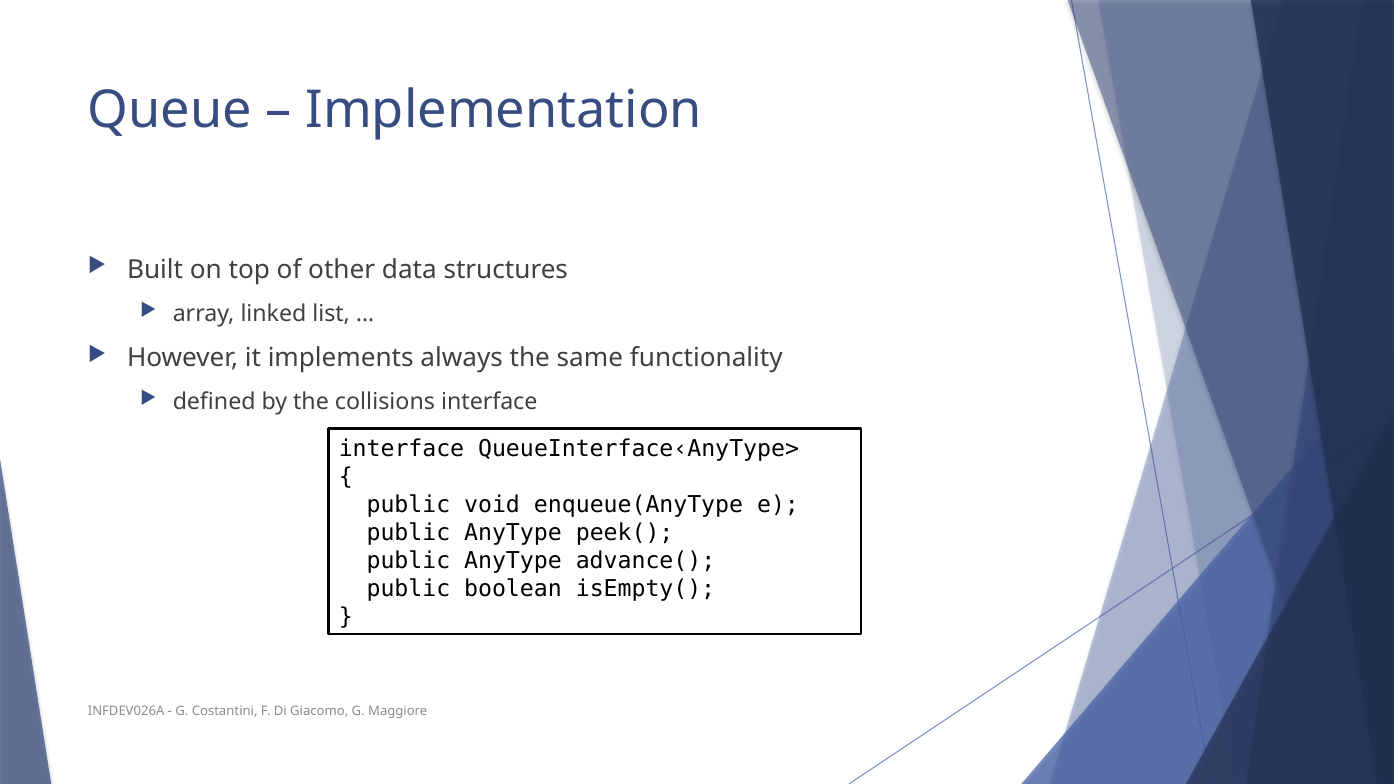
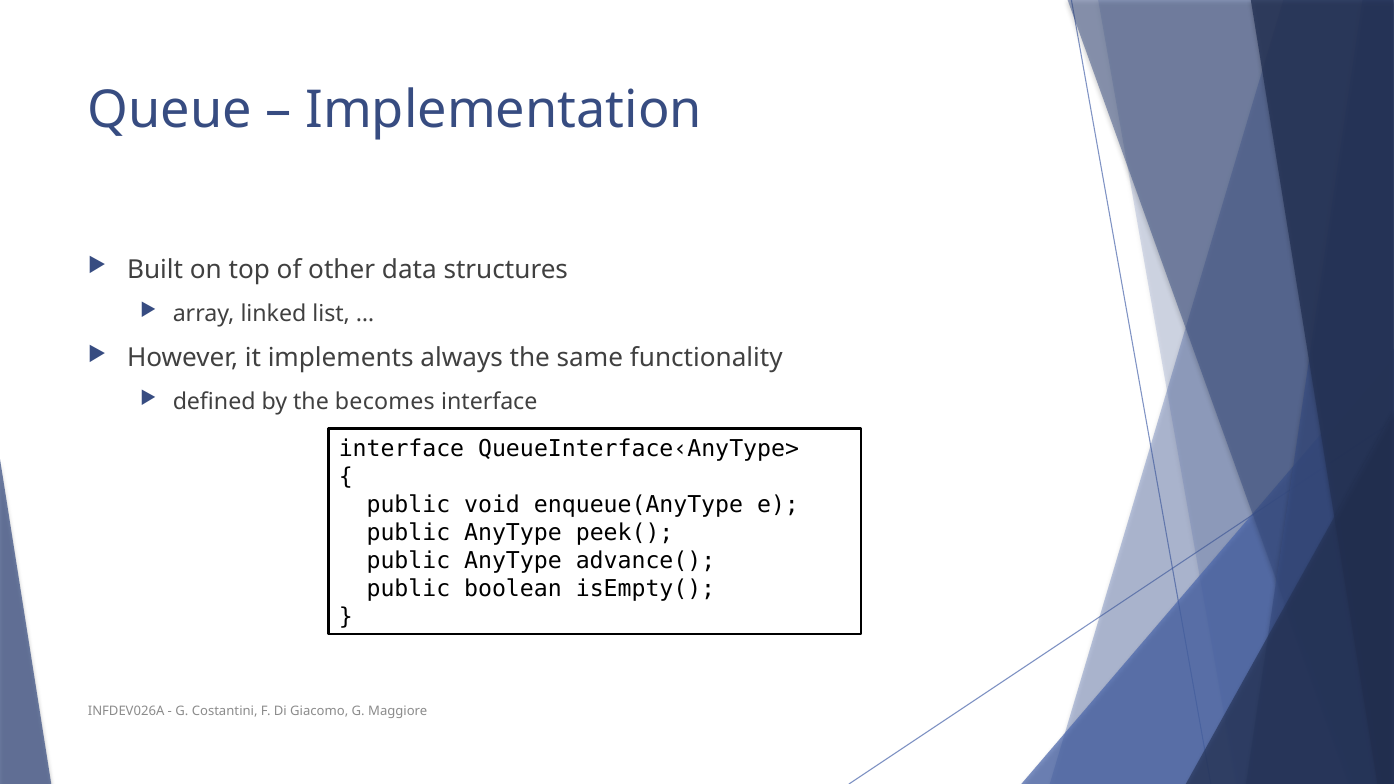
collisions: collisions -> becomes
